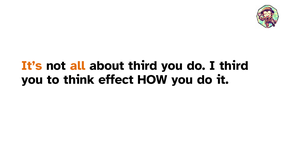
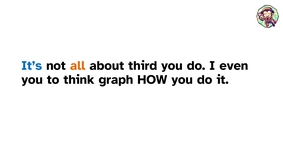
It’s colour: orange -> blue
I third: third -> even
effect: effect -> graph
